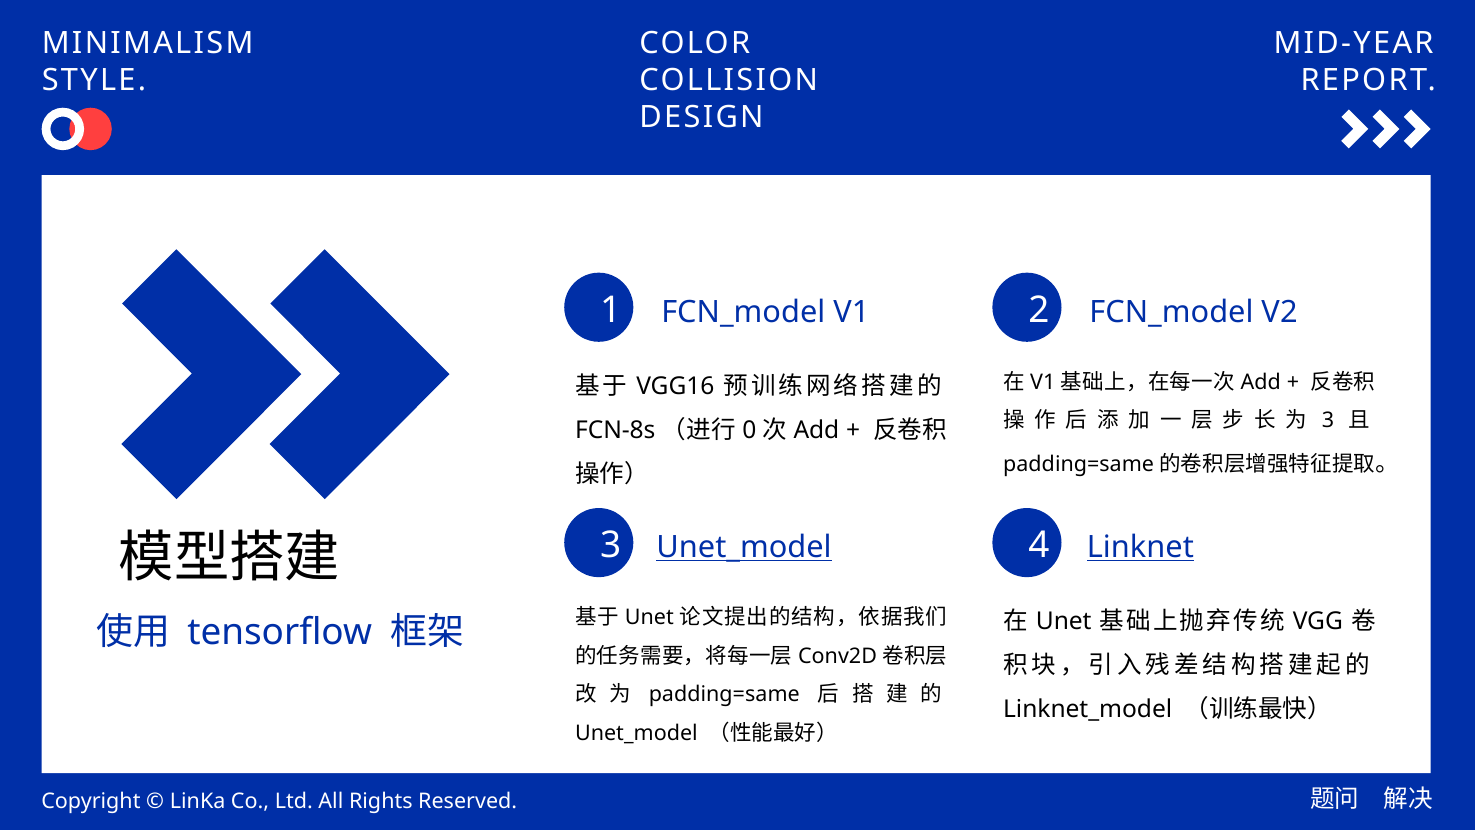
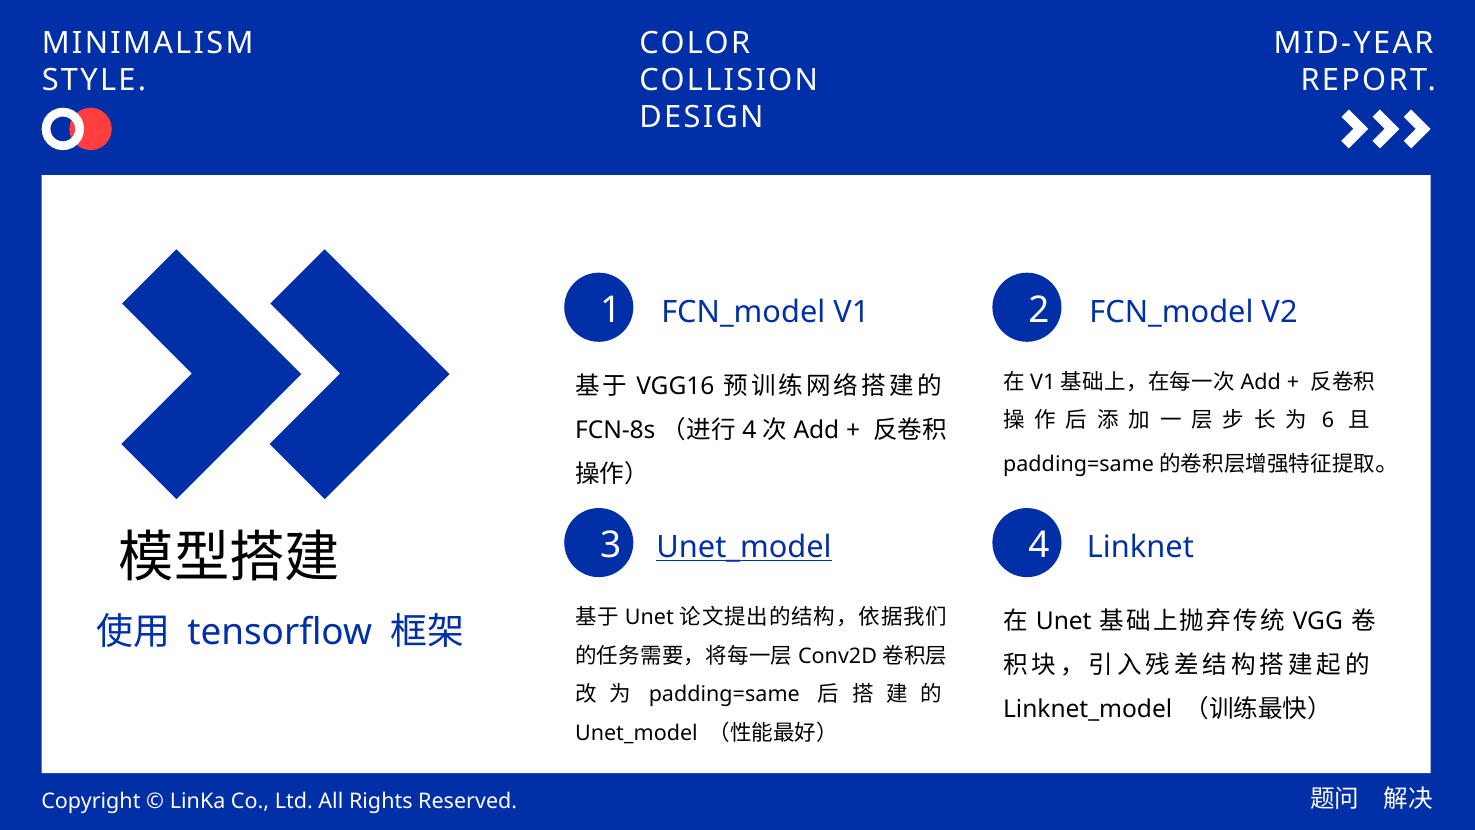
3 at (1328, 421): 3 -> 6
0 at (749, 430): 0 -> 4
Linknet underline: present -> none
